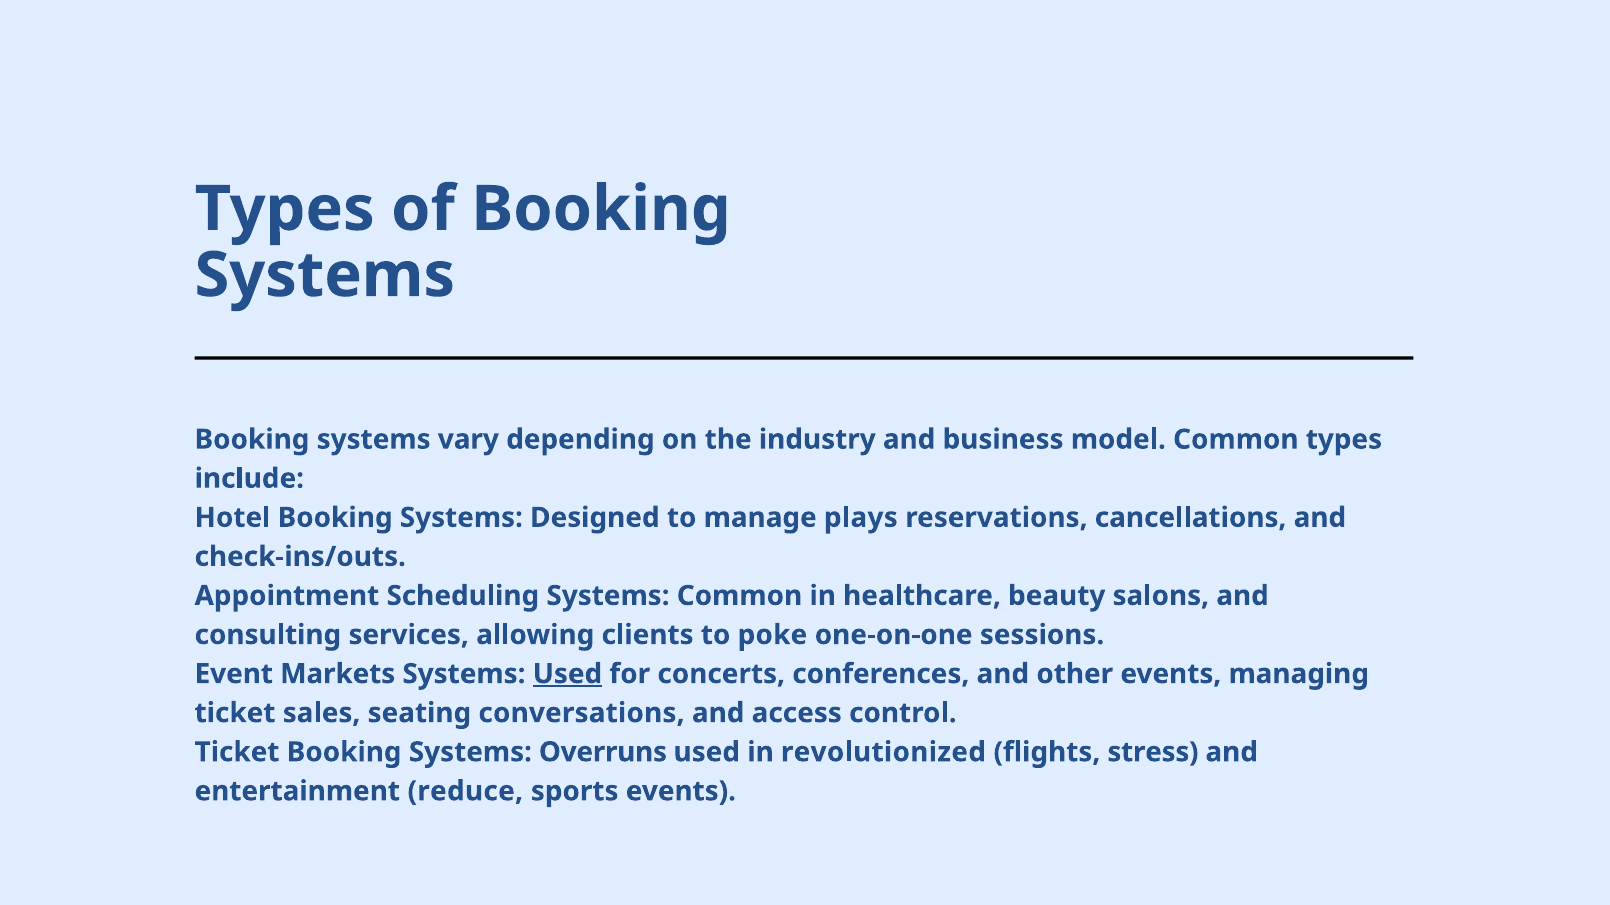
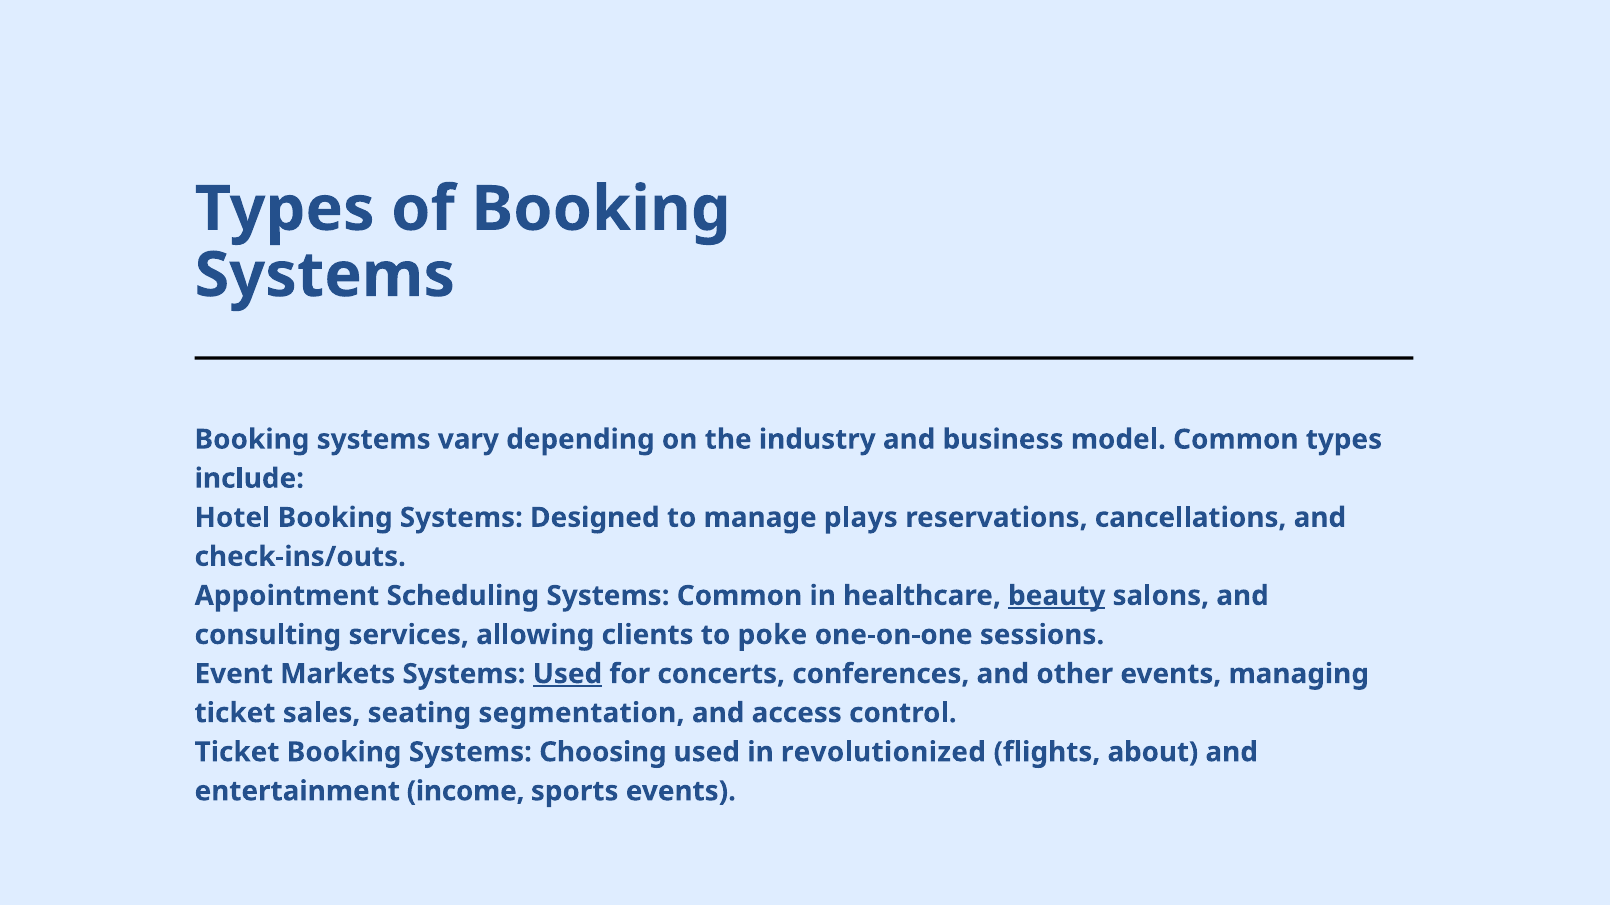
beauty underline: none -> present
conversations: conversations -> segmentation
Overruns: Overruns -> Choosing
stress: stress -> about
reduce: reduce -> income
